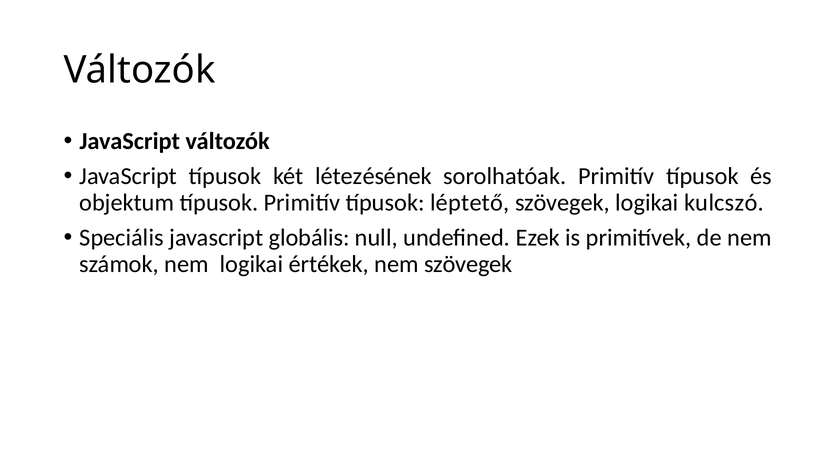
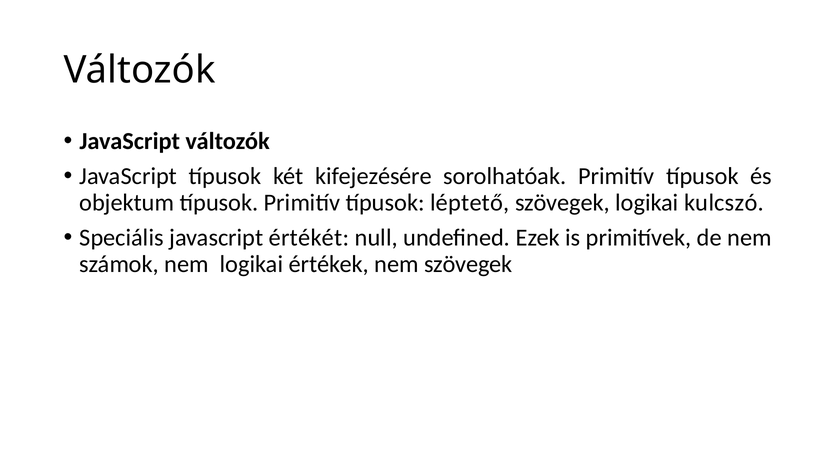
létezésének: létezésének -> kifejezésére
globális: globális -> értékét
